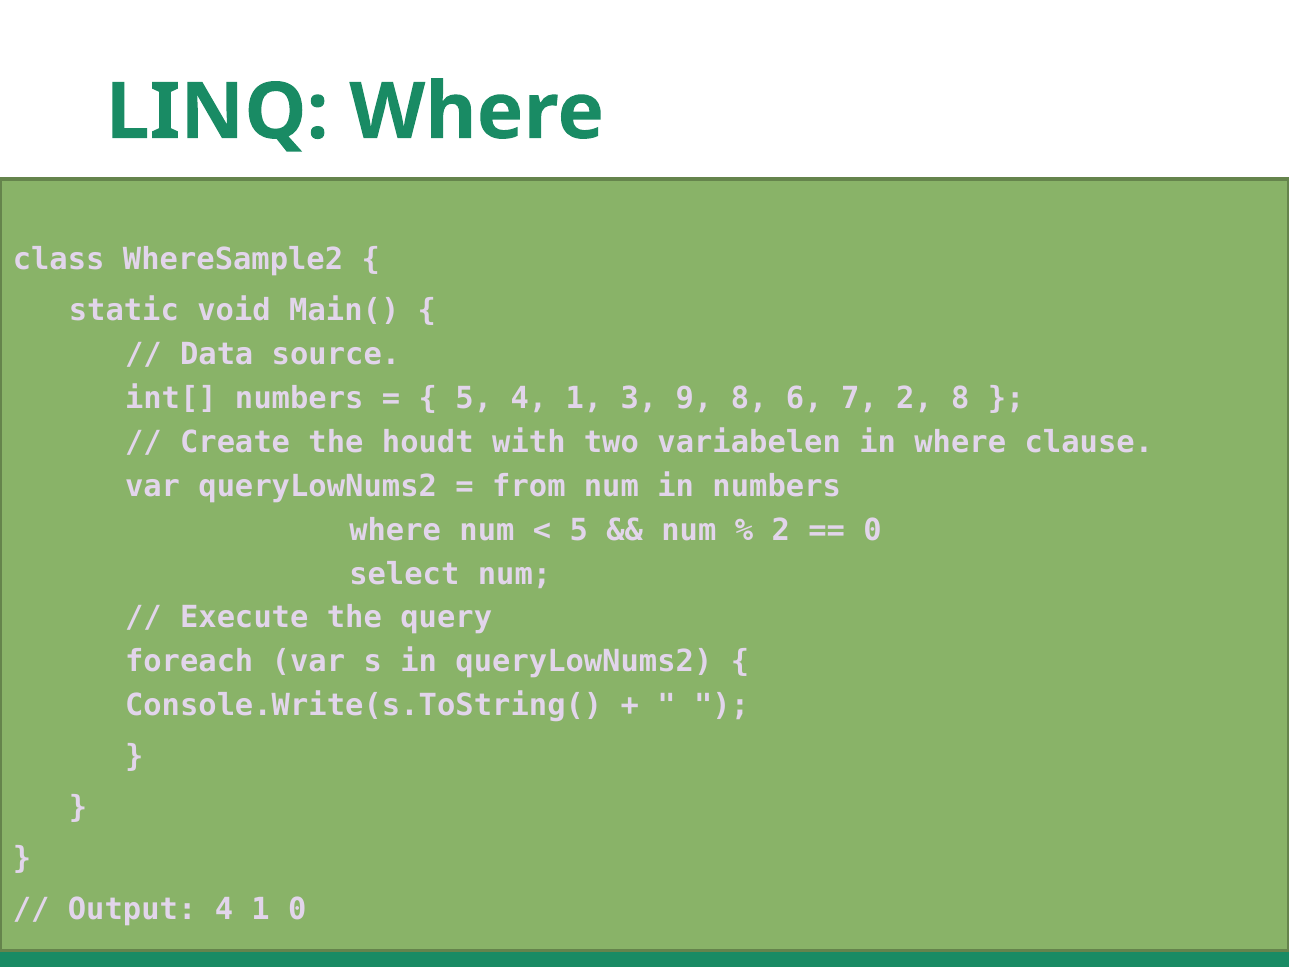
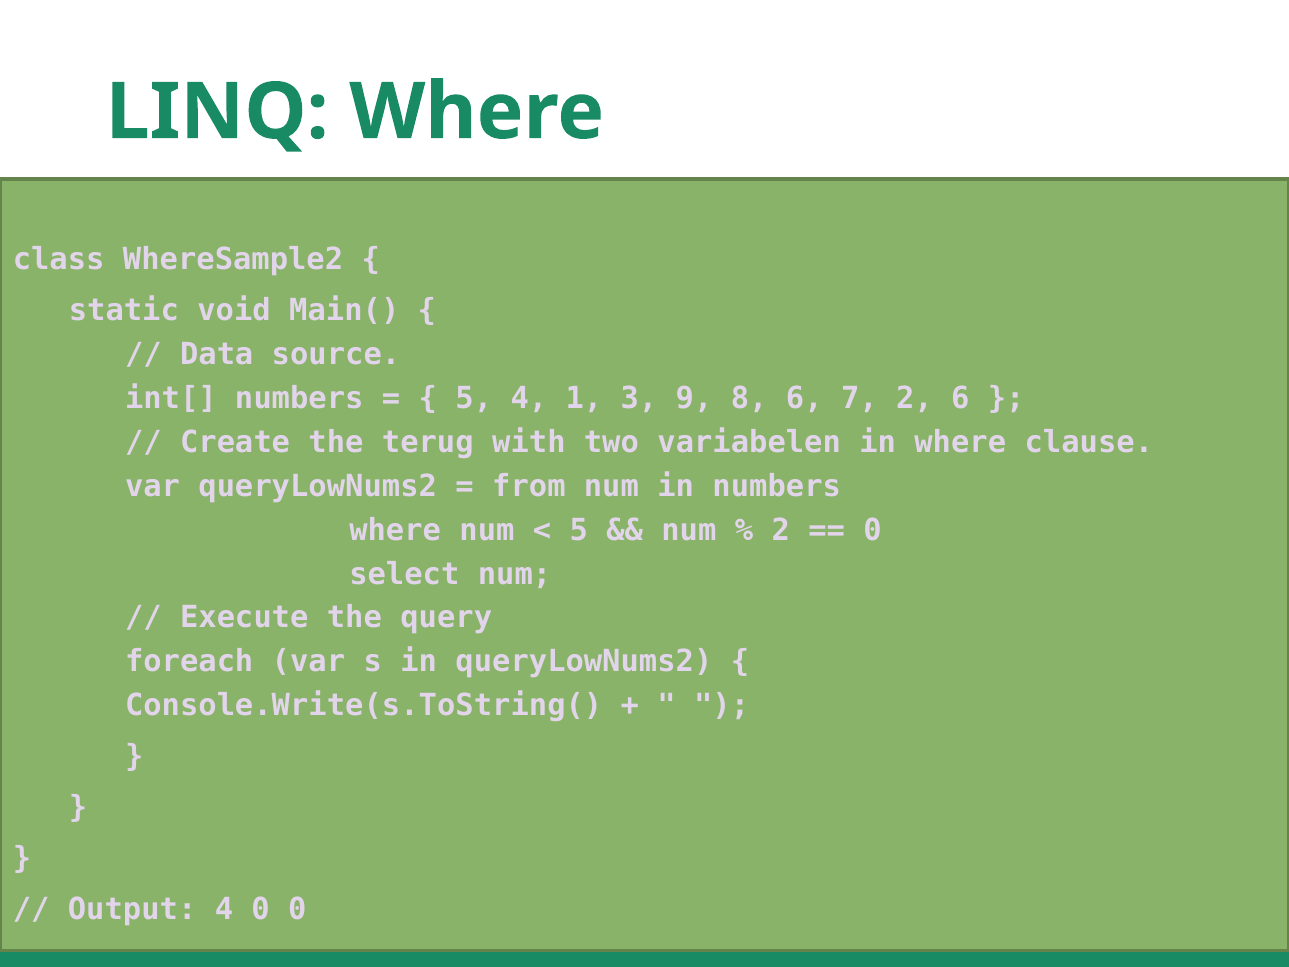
2 8: 8 -> 6
houdt: houdt -> terug
Output 4 1: 1 -> 0
